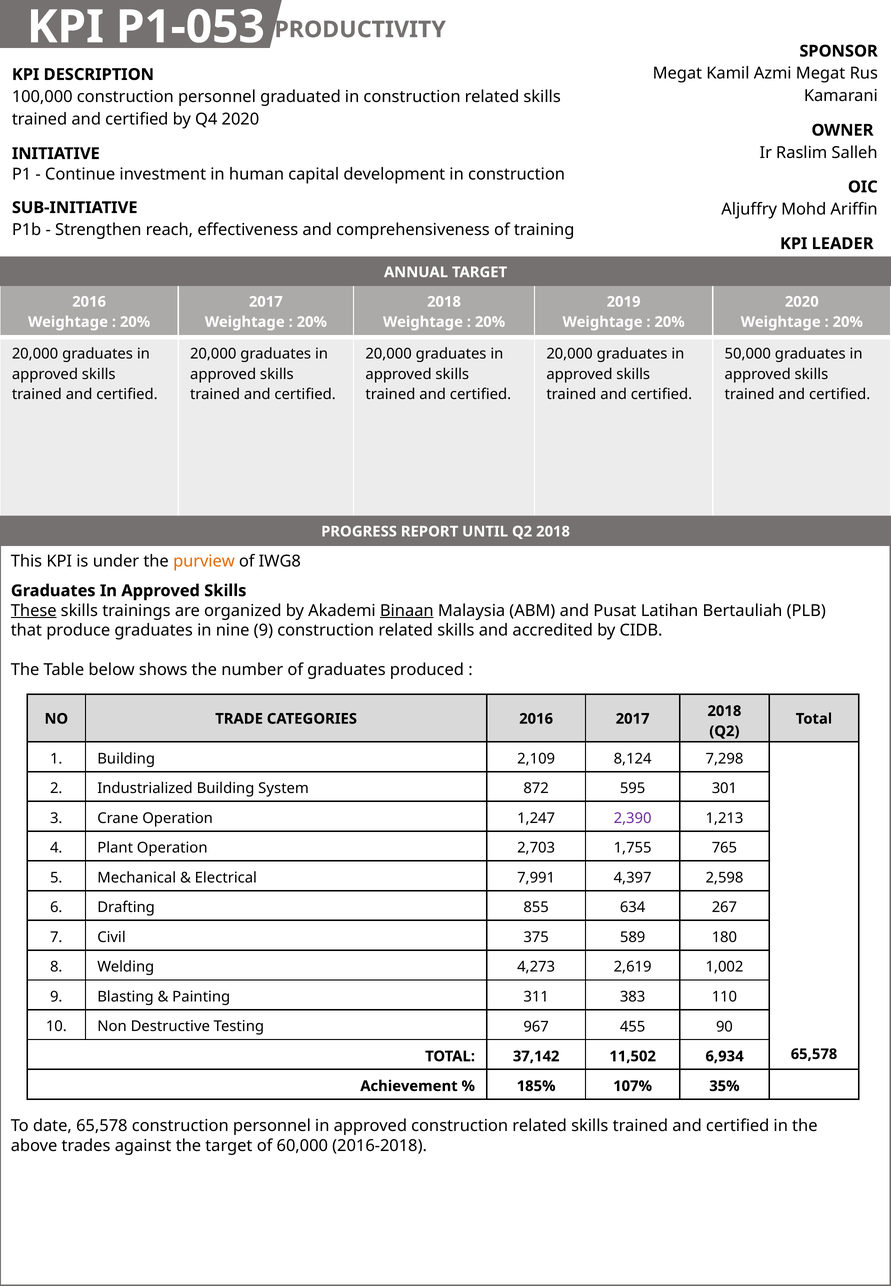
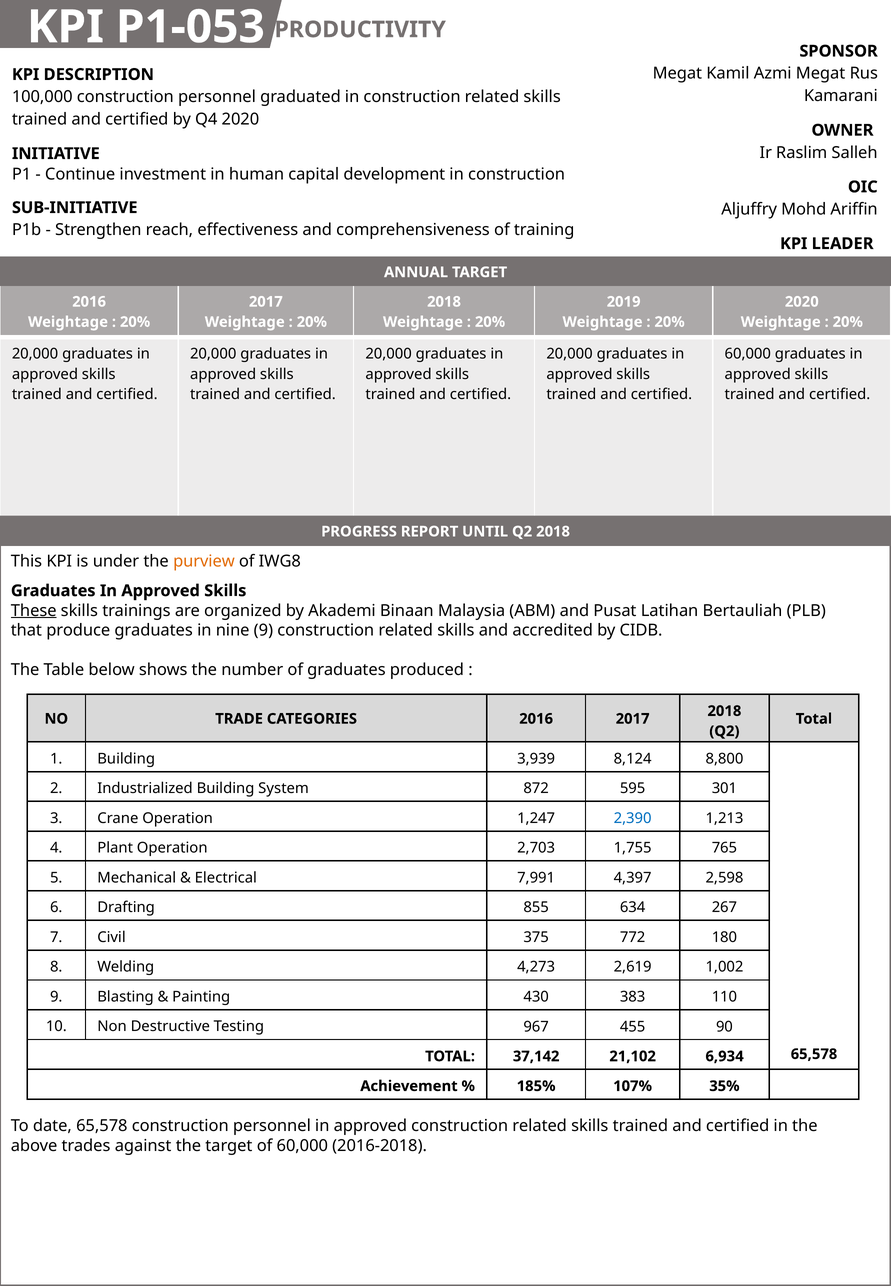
50,000 at (748, 354): 50,000 -> 60,000
Binaan underline: present -> none
2,109: 2,109 -> 3,939
7,298: 7,298 -> 8,800
2,390 colour: purple -> blue
589: 589 -> 772
311: 311 -> 430
11,502: 11,502 -> 21,102
